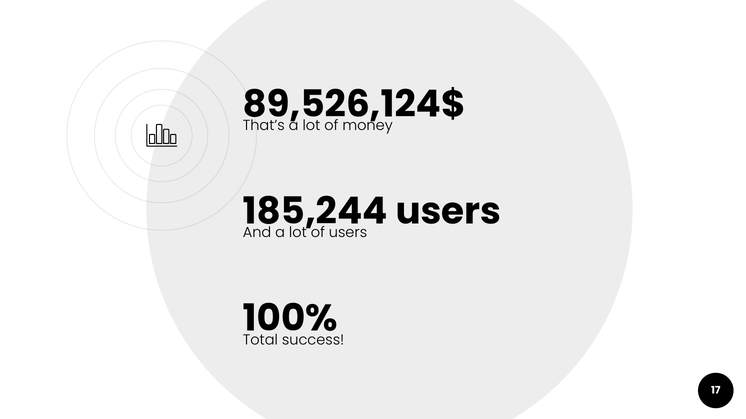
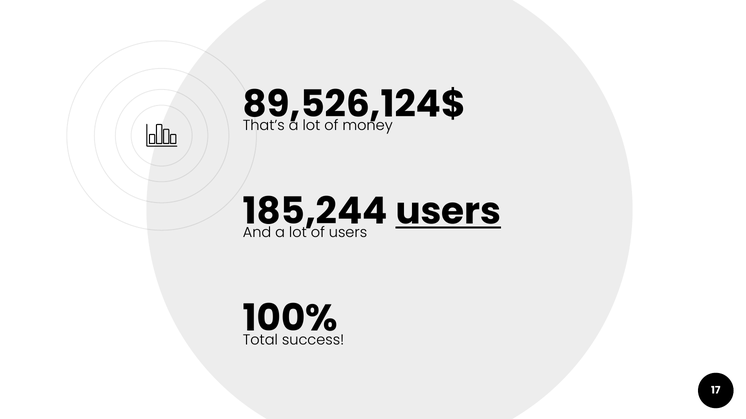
users at (448, 212) underline: none -> present
